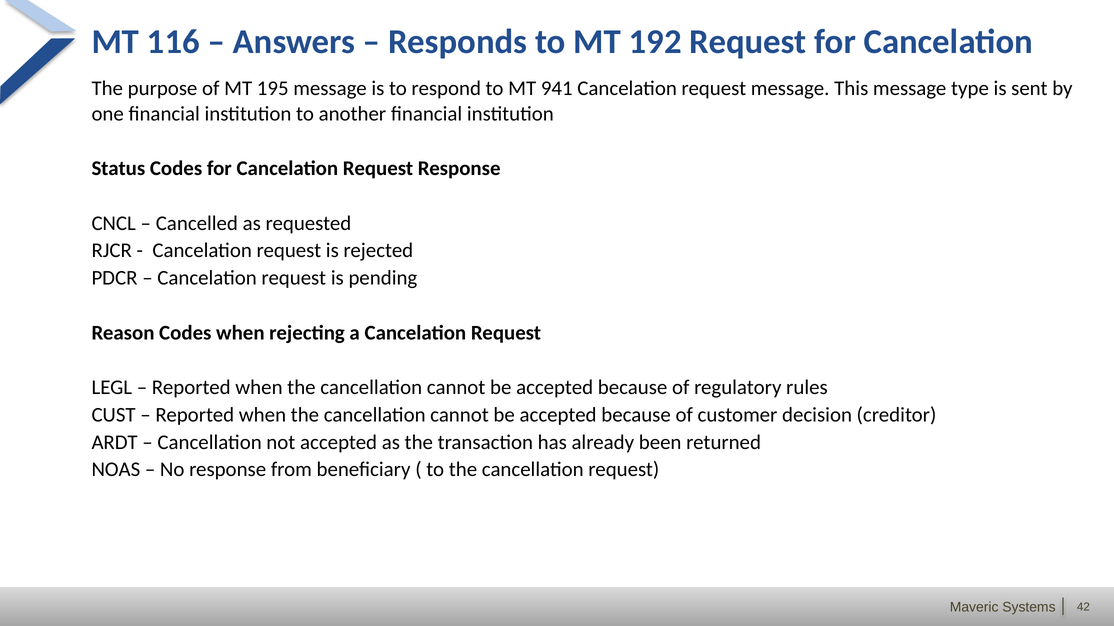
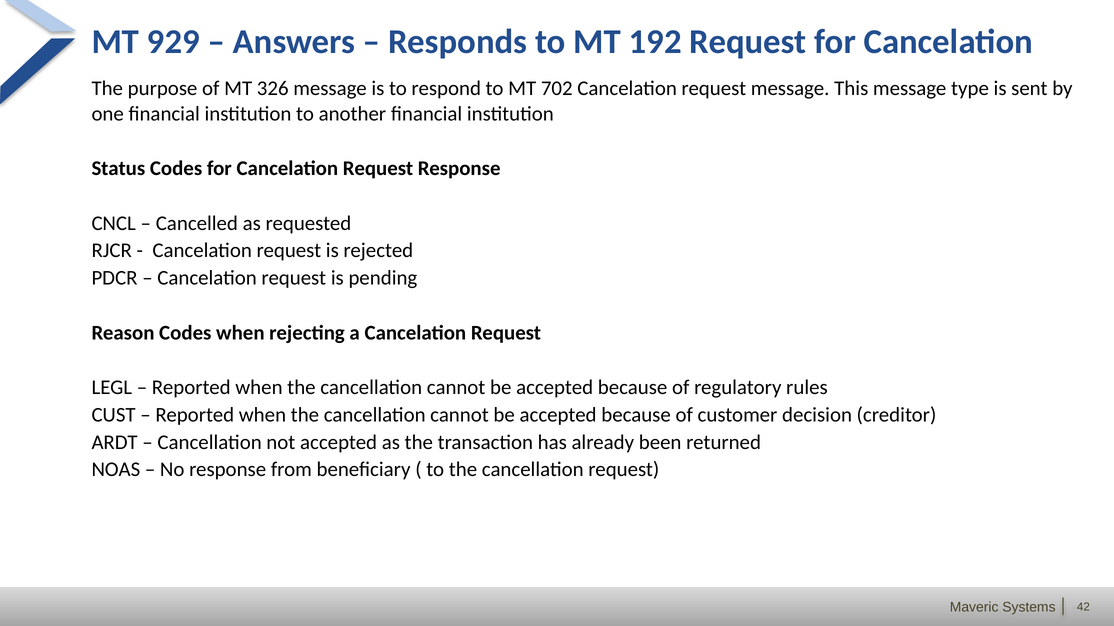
116: 116 -> 929
195: 195 -> 326
941: 941 -> 702
